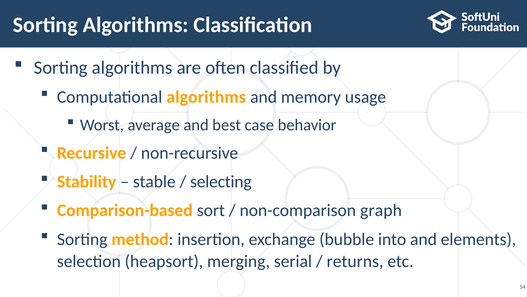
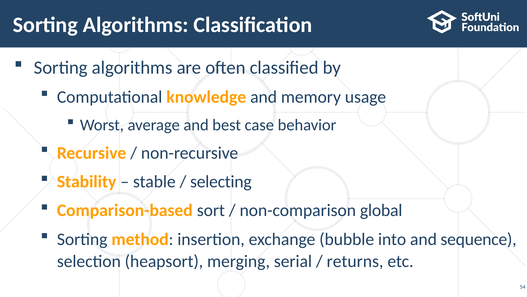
Computational algorithms: algorithms -> knowledge
graph: graph -> global
elements: elements -> sequence
